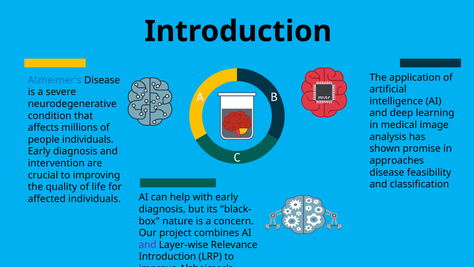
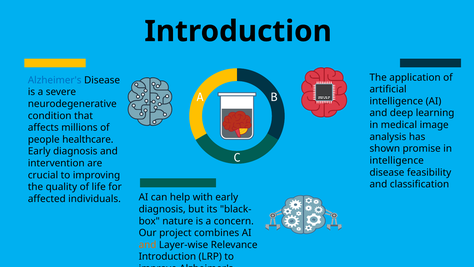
people individuals: individuals -> healthcare
approaches at (397, 160): approaches -> intelligence
and at (148, 244) colour: purple -> orange
